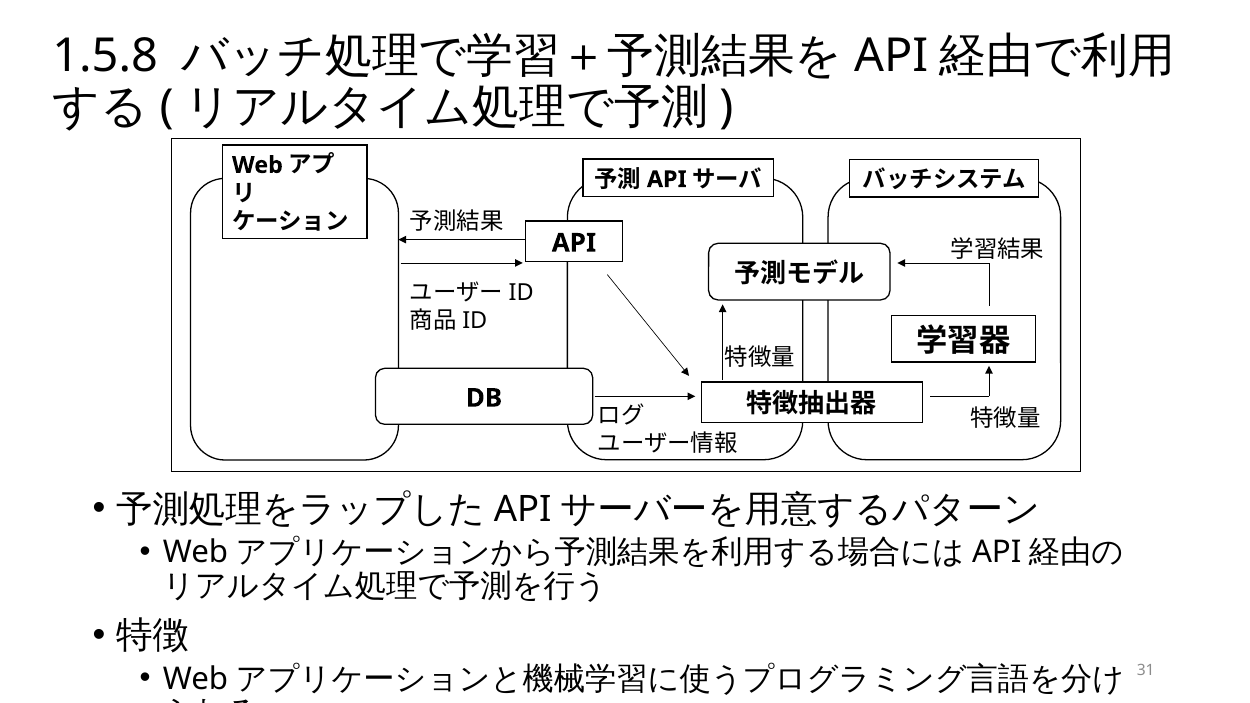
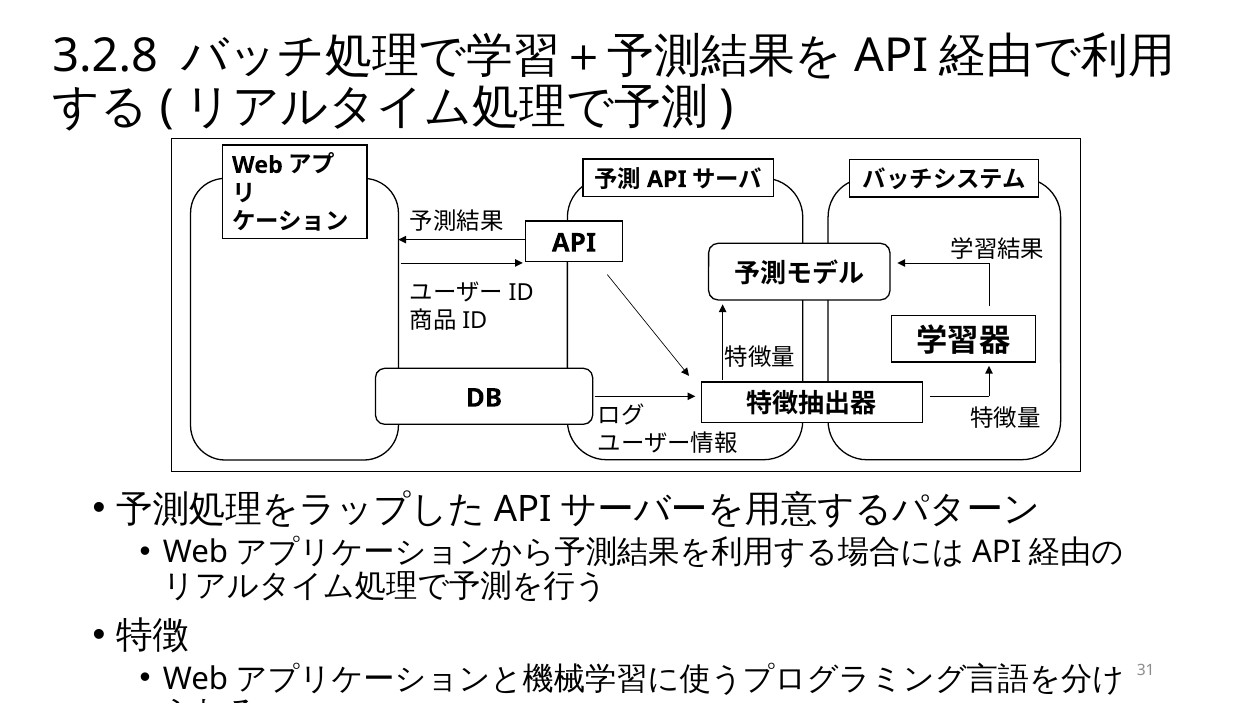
1.5.8: 1.5.8 -> 3.2.8
